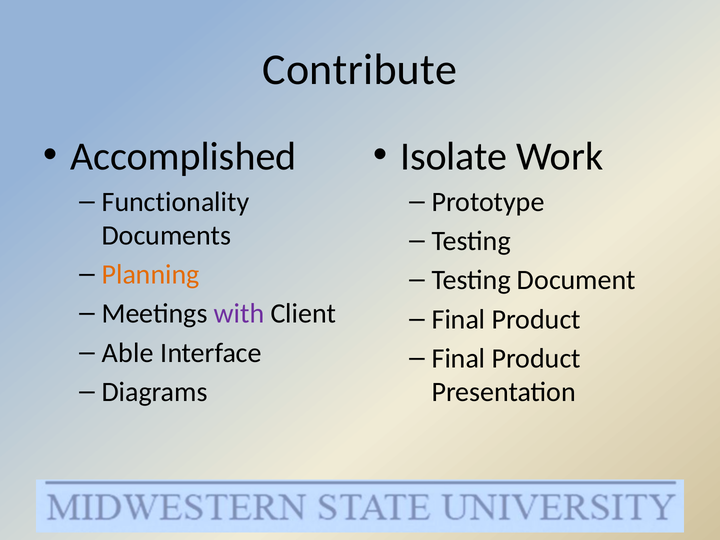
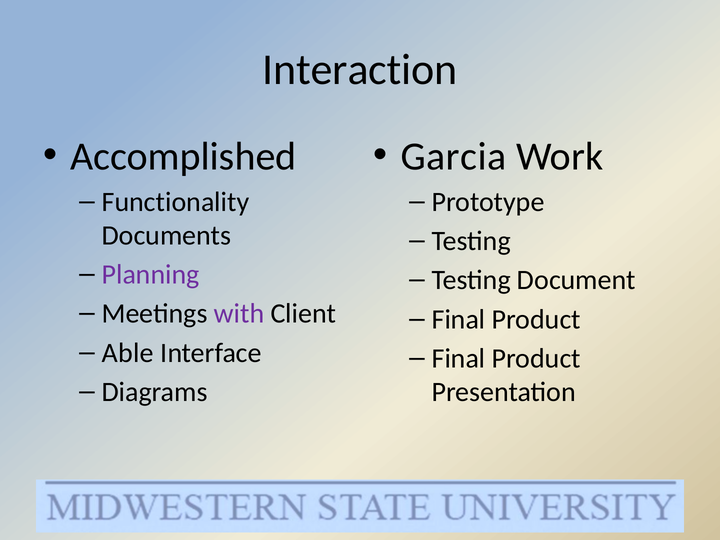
Contribute: Contribute -> Interaction
Isolate: Isolate -> Garcia
Planning colour: orange -> purple
